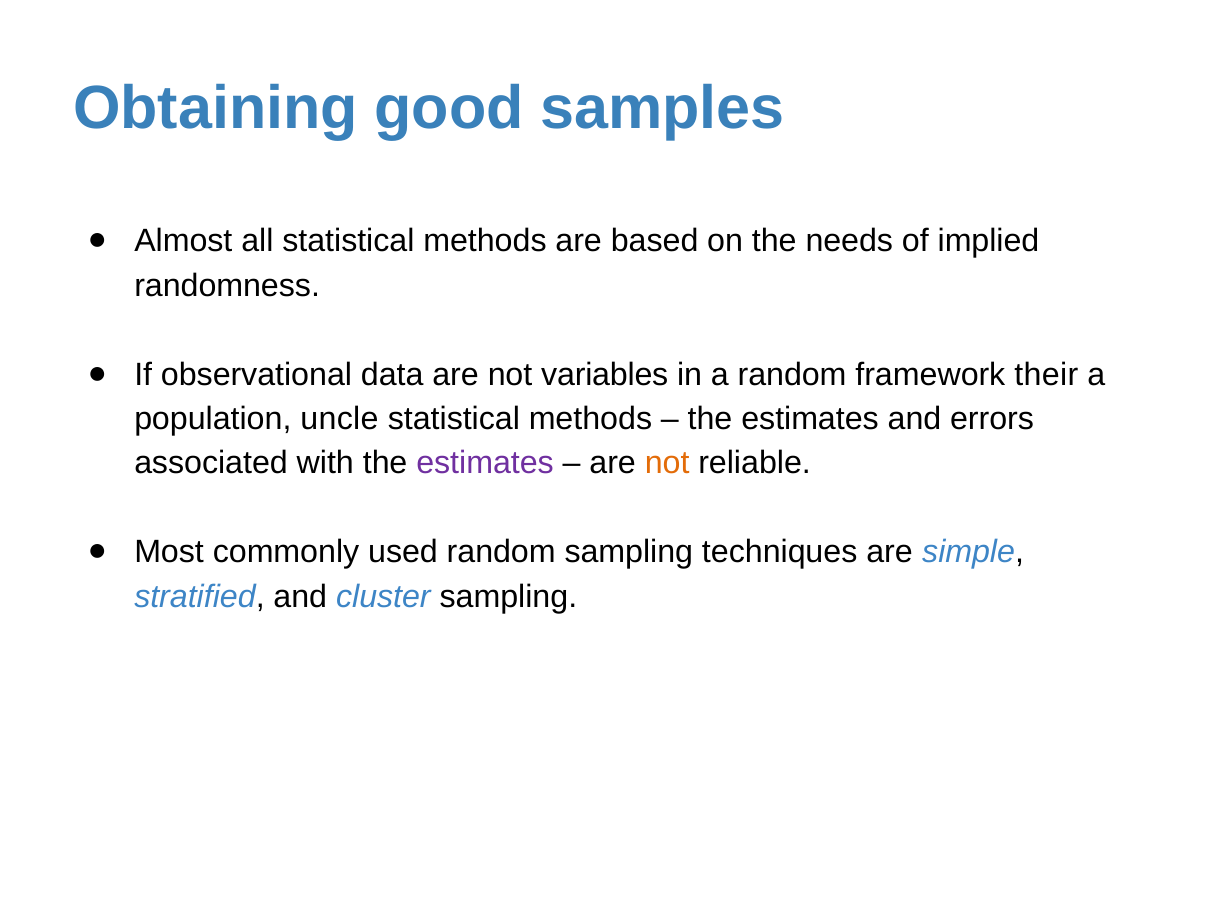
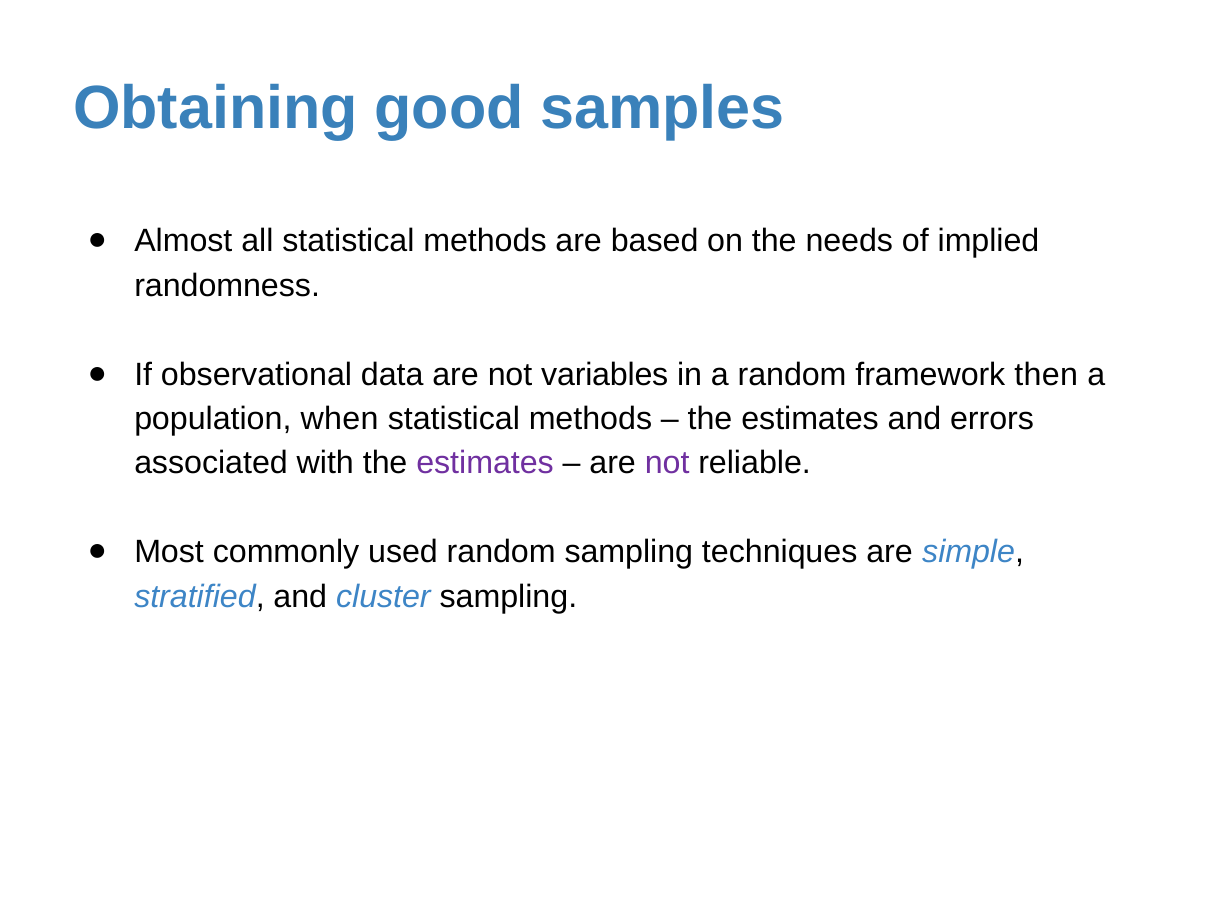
their: their -> then
uncle: uncle -> when
not at (667, 463) colour: orange -> purple
